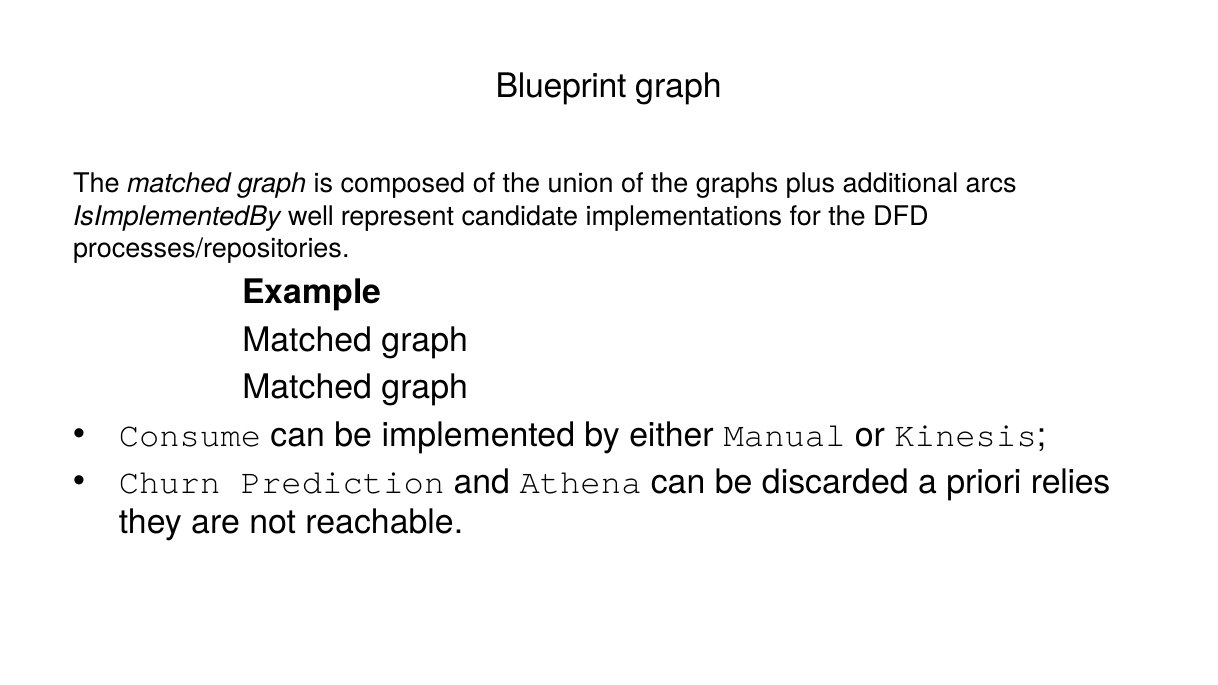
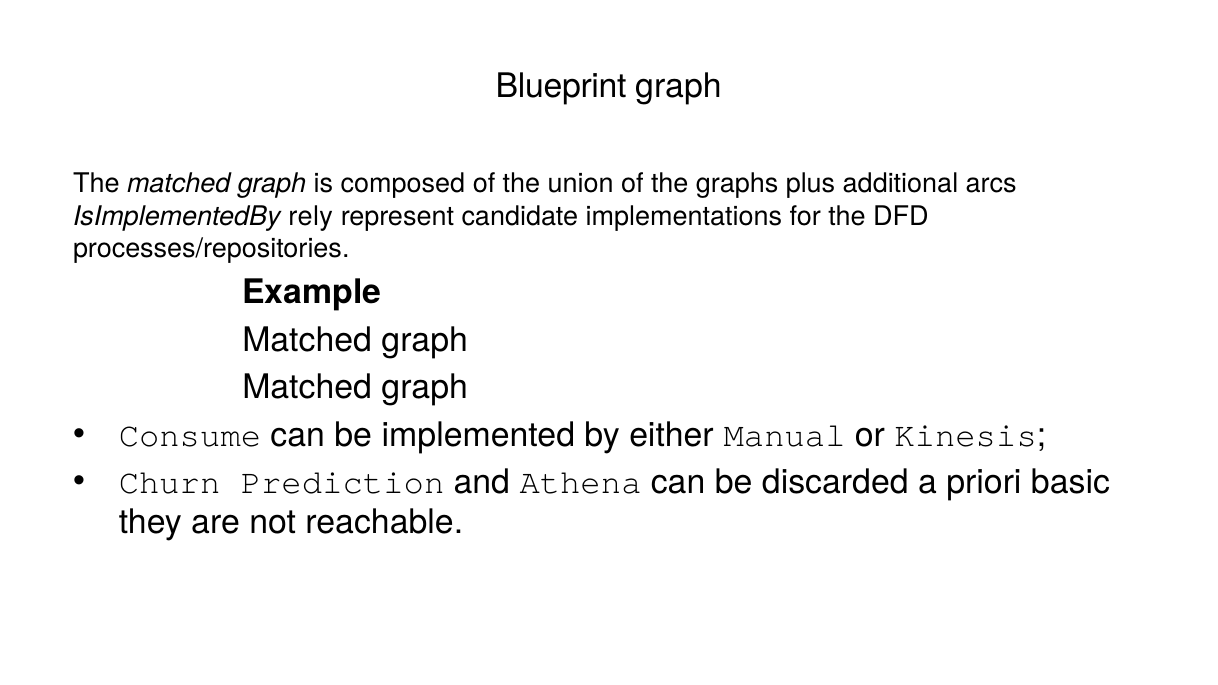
well: well -> rely
relies: relies -> basic
